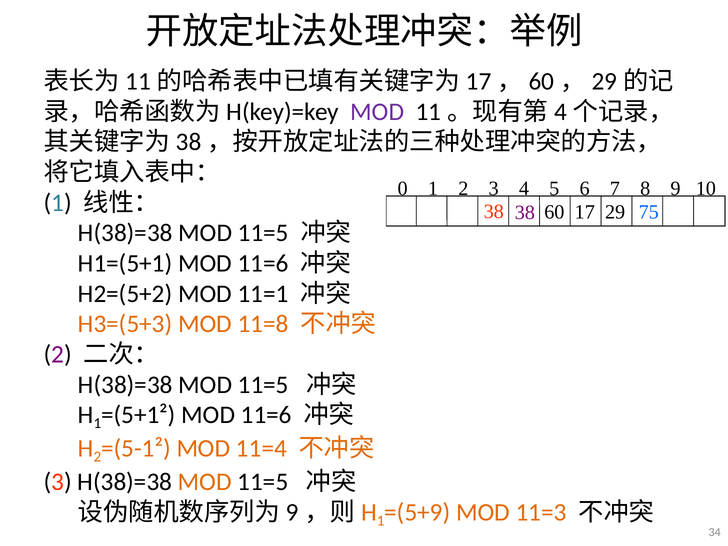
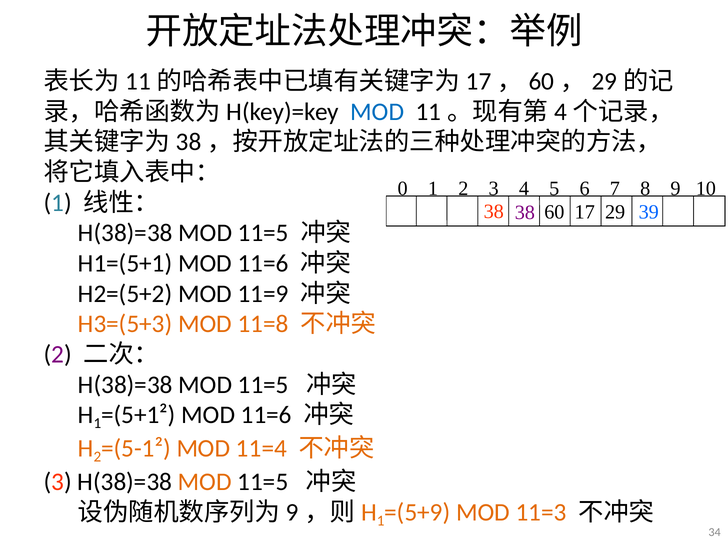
MOD at (377, 112) colour: purple -> blue
75: 75 -> 39
11=1: 11=1 -> 11=9
